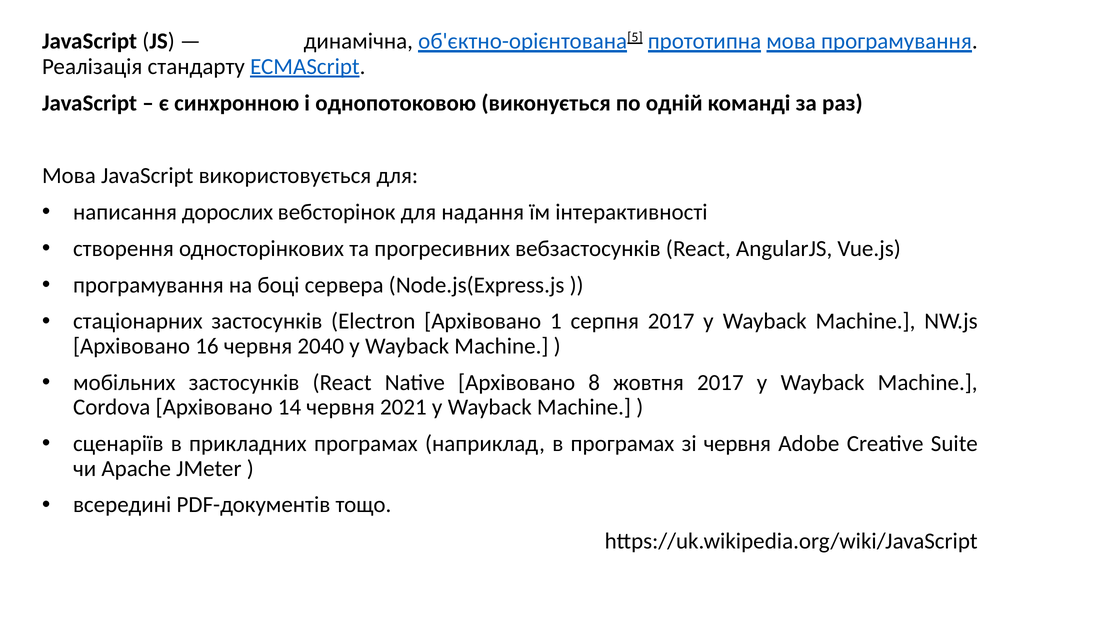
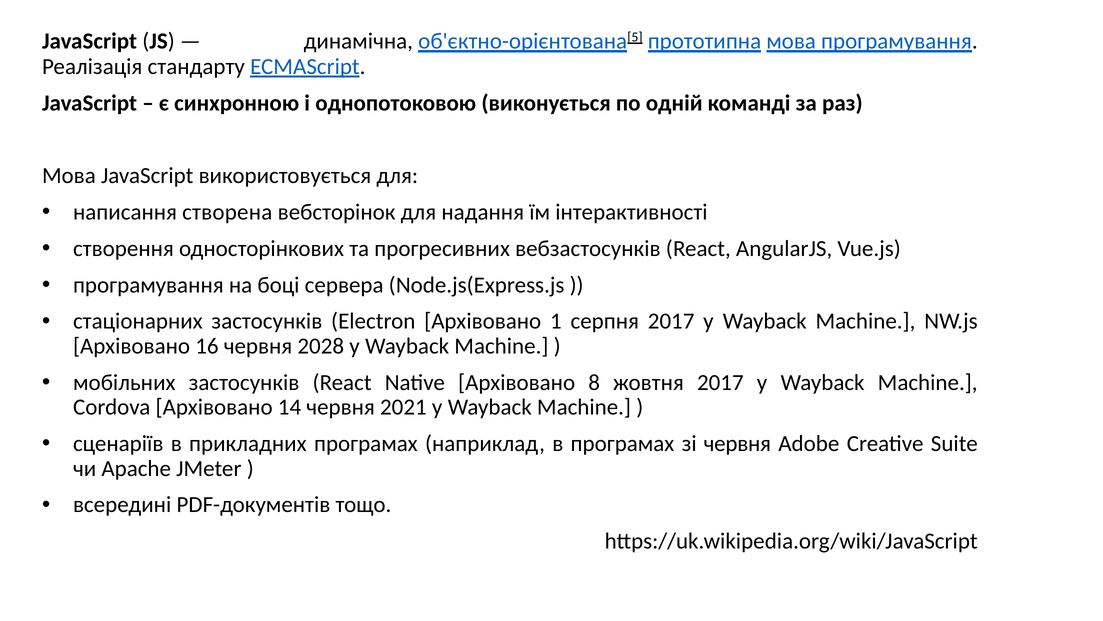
дорослих: дорослих -> створена
2040: 2040 -> 2028
